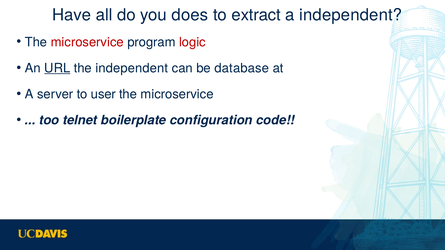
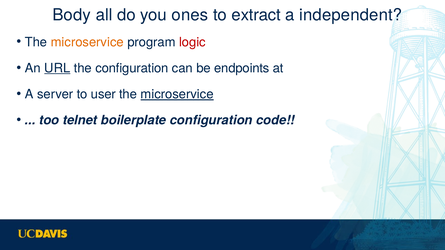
Have: Have -> Body
does: does -> ones
microservice at (87, 42) colour: red -> orange
the independent: independent -> configuration
database: database -> endpoints
microservice at (177, 94) underline: none -> present
